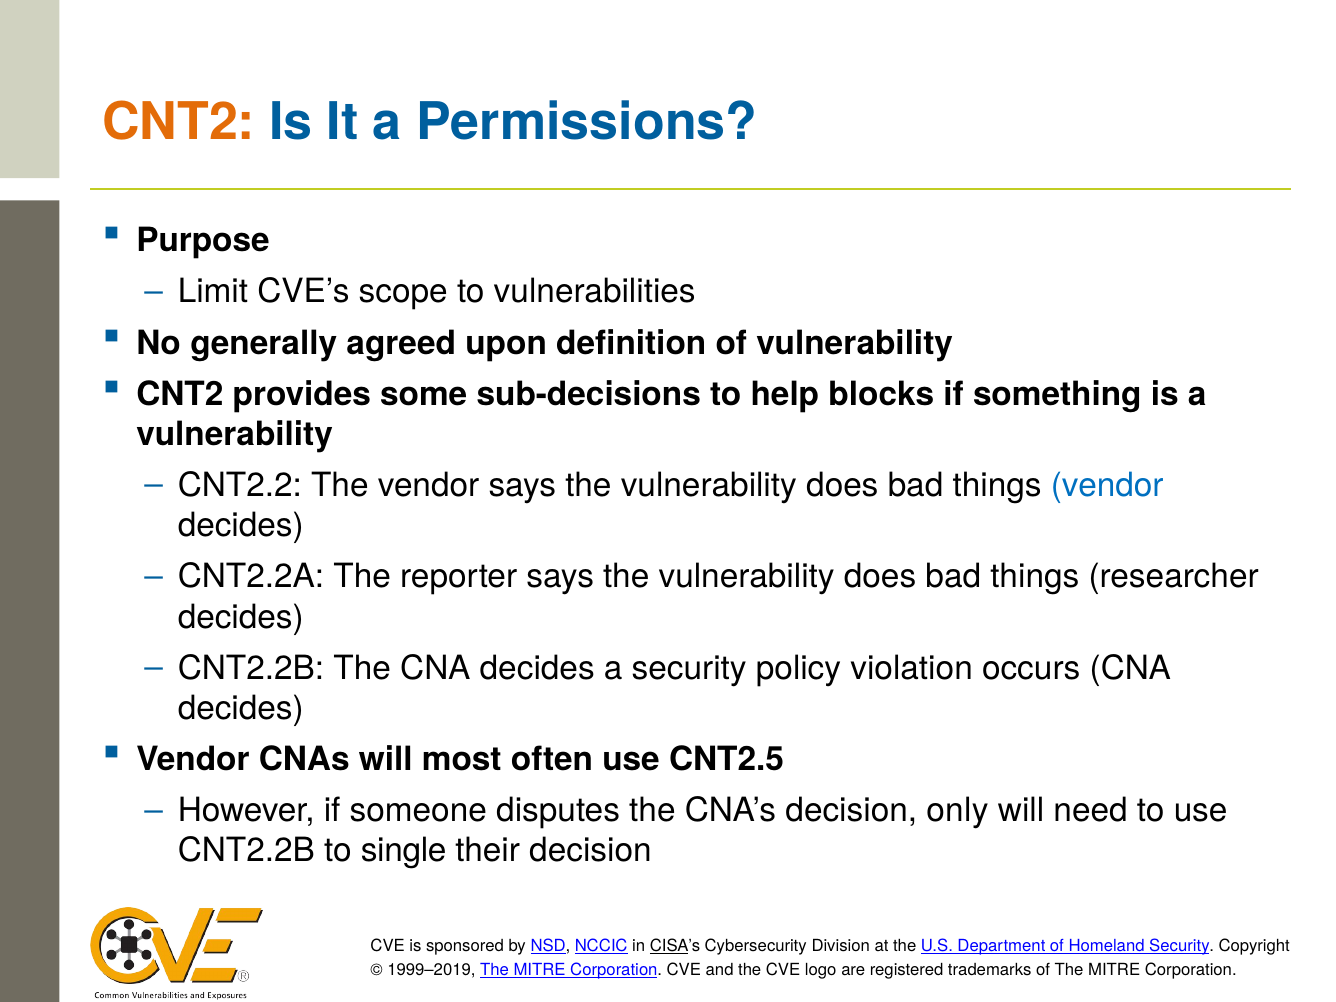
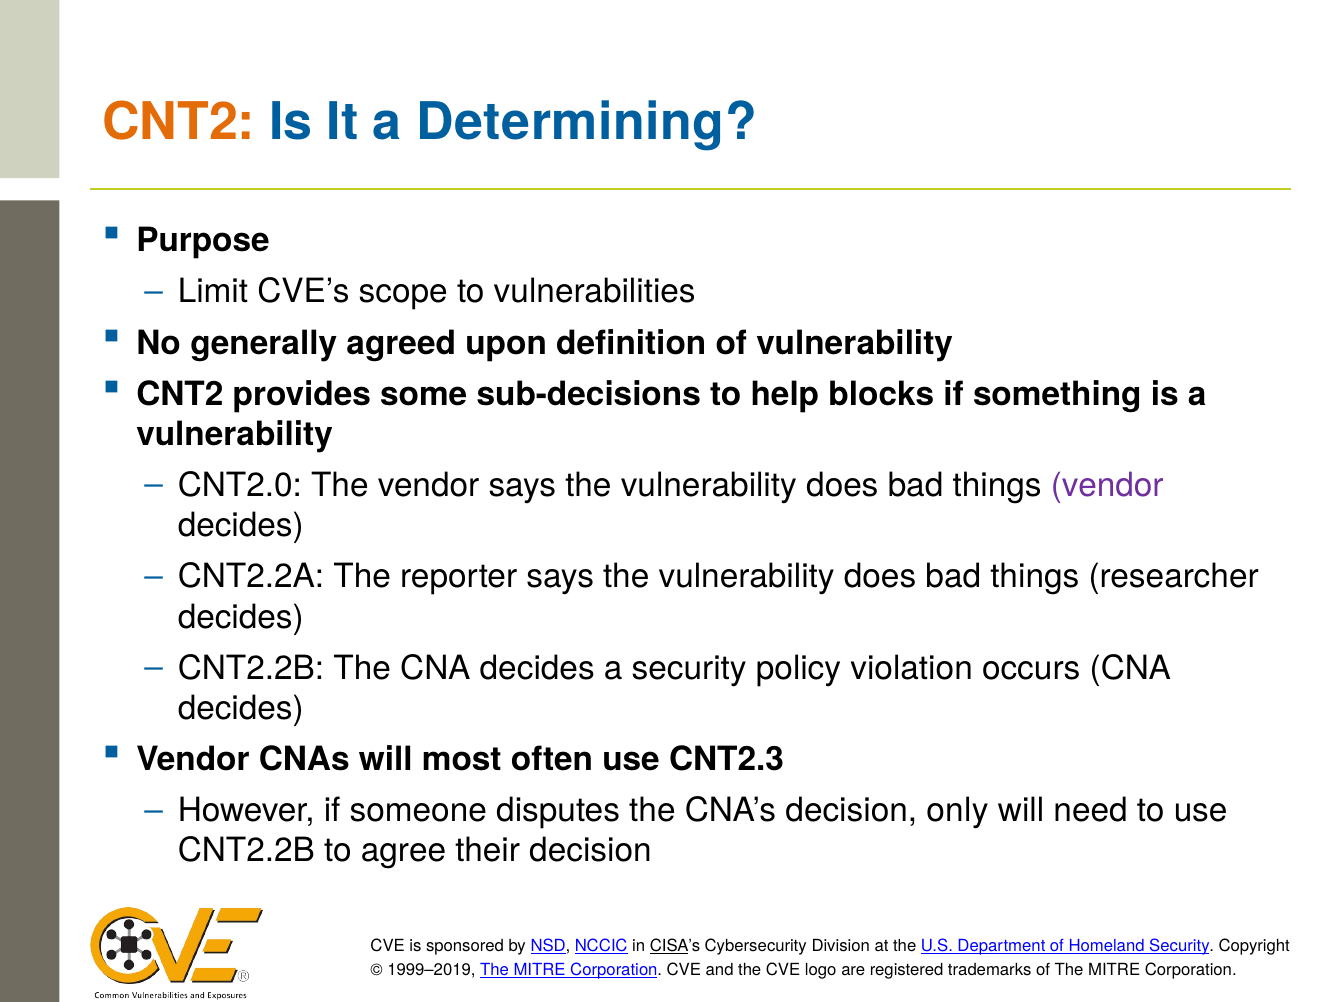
Permissions: Permissions -> Determining
CNT2.2: CNT2.2 -> CNT2.0
vendor at (1107, 486) colour: blue -> purple
CNT2.5: CNT2.5 -> CNT2.3
single: single -> agree
